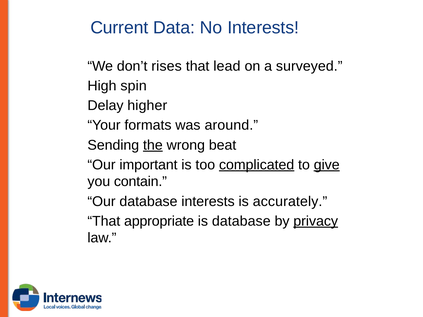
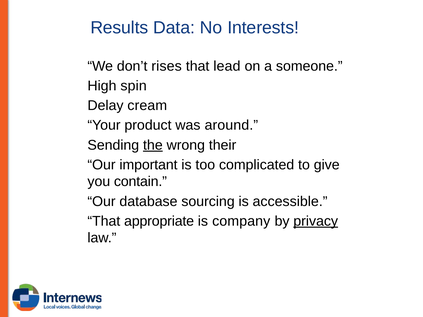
Current: Current -> Results
surveyed: surveyed -> someone
higher: higher -> cream
formats: formats -> product
beat: beat -> their
complicated underline: present -> none
give underline: present -> none
database interests: interests -> sourcing
accurately: accurately -> accessible
is database: database -> company
